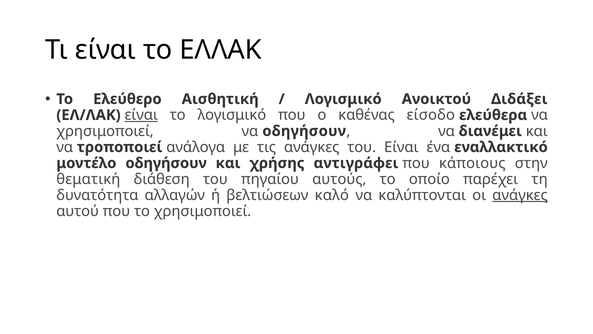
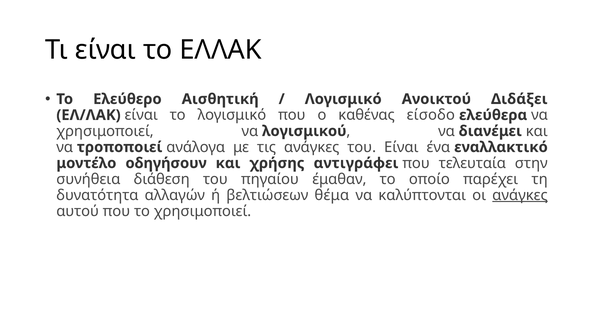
είναι at (141, 115) underline: present -> none
να οδηγήσουν: οδηγήσουν -> λογισμικού
κάποιους: κάποιους -> τελευταία
θεματική: θεματική -> συνήθεια
αυτούς: αυτούς -> έμαθαν
καλό: καλό -> θέμα
